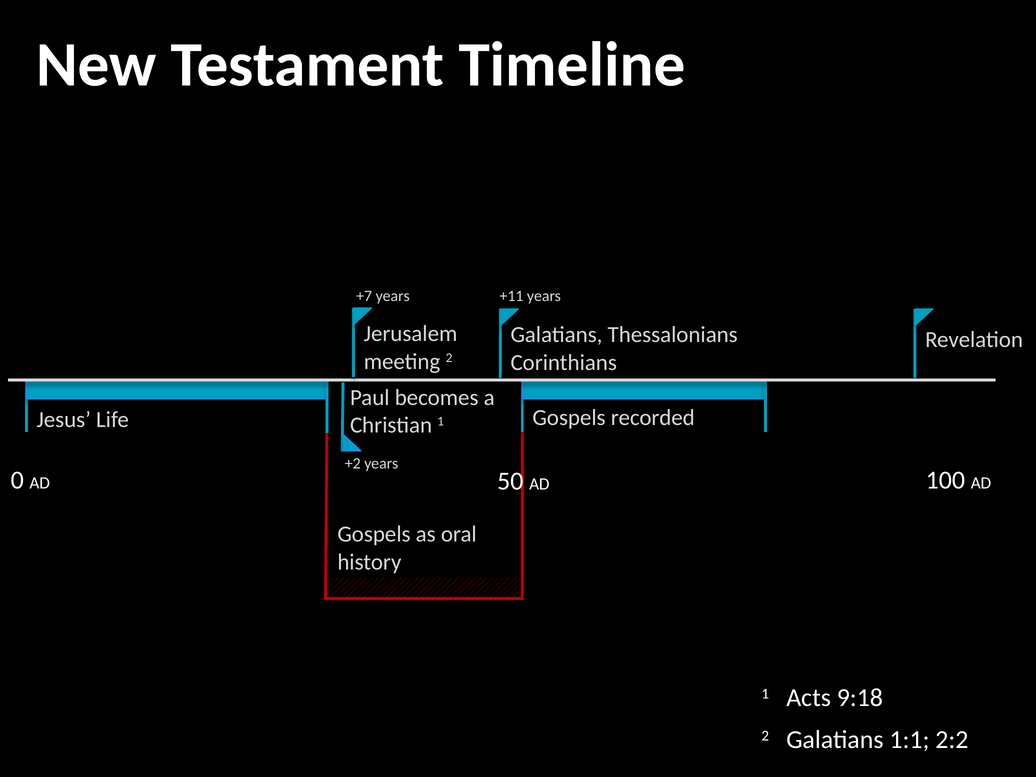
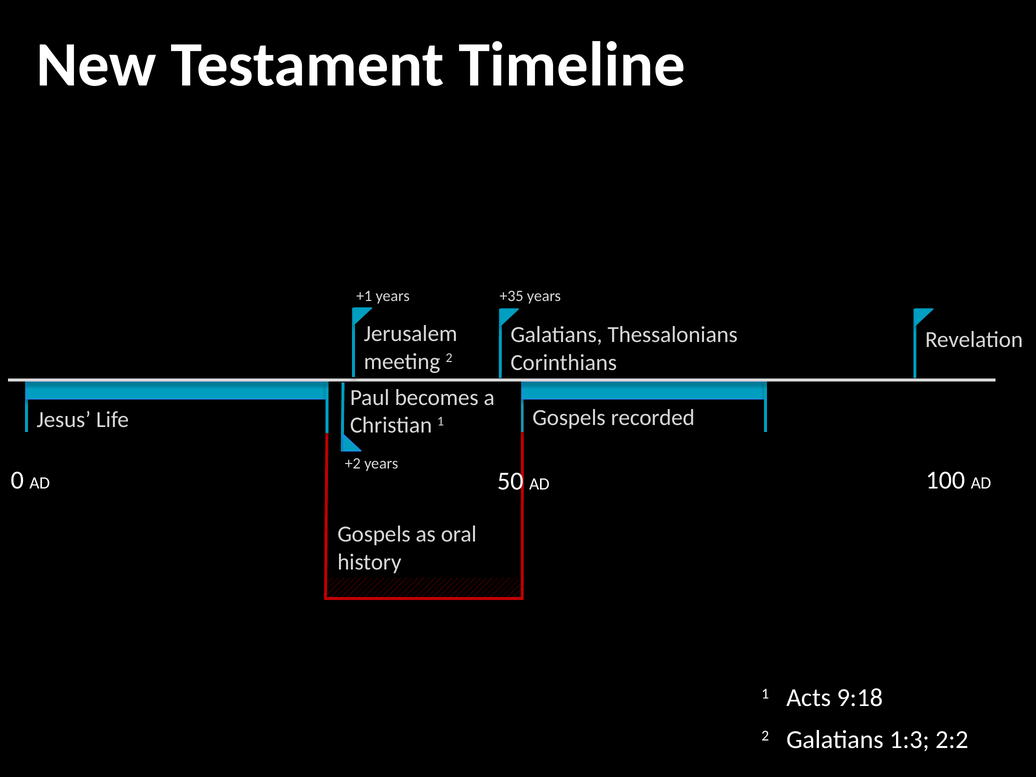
+7: +7 -> +1
+11: +11 -> +35
1:1: 1:1 -> 1:3
